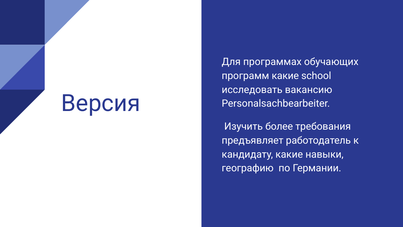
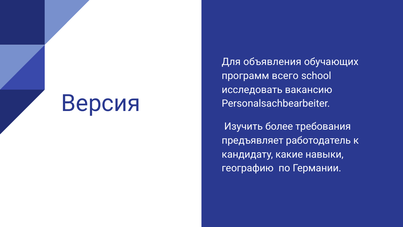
программах: программах -> объявления
программ какие: какие -> всего
